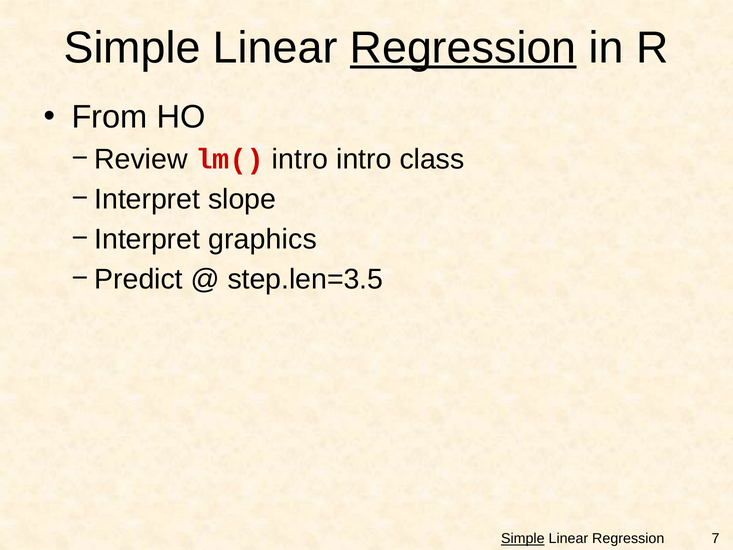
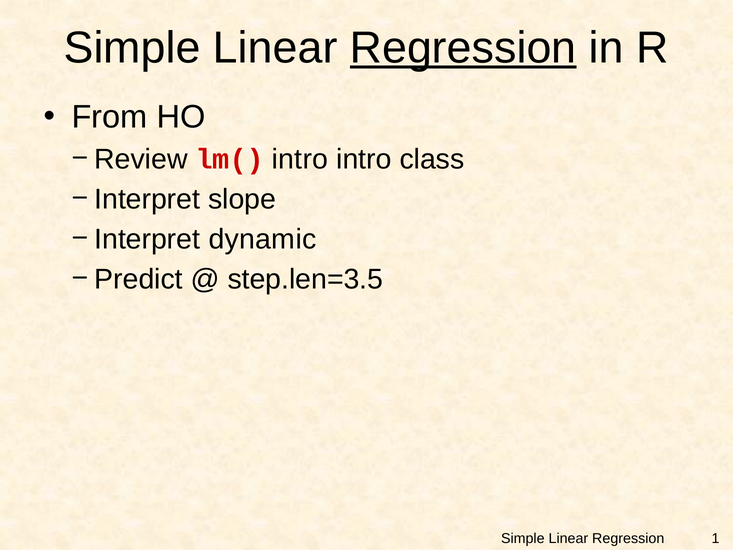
graphics: graphics -> dynamic
Simple at (523, 539) underline: present -> none
7: 7 -> 1
